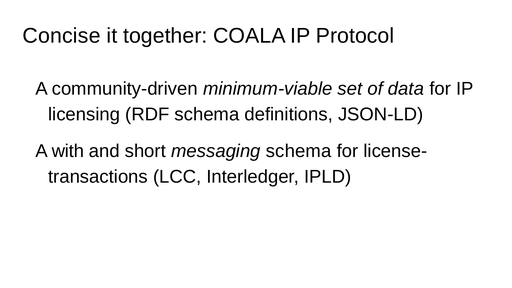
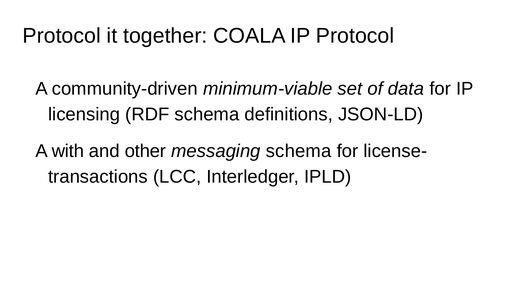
Concise at (62, 36): Concise -> Protocol
short: short -> other
